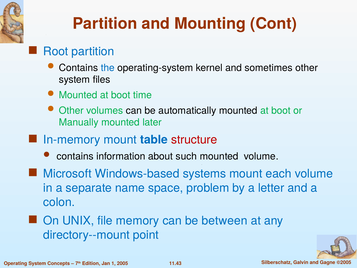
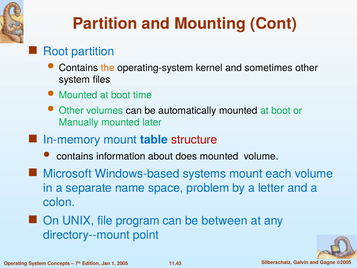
the colour: blue -> orange
such: such -> does
memory: memory -> program
